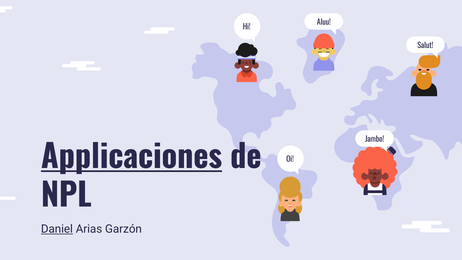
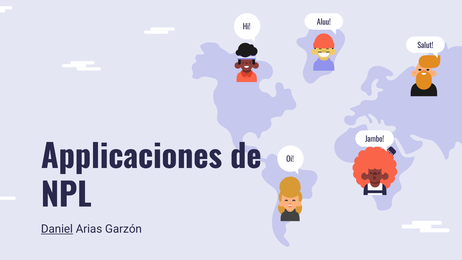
Applicaciones underline: present -> none
